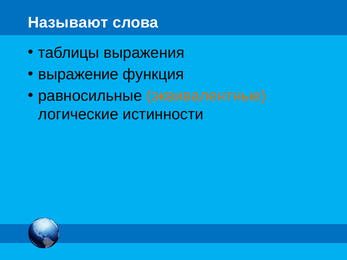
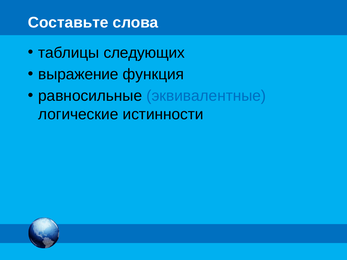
Называют: Называют -> Составьте
выражения: выражения -> следующих
эквивалентные colour: orange -> blue
